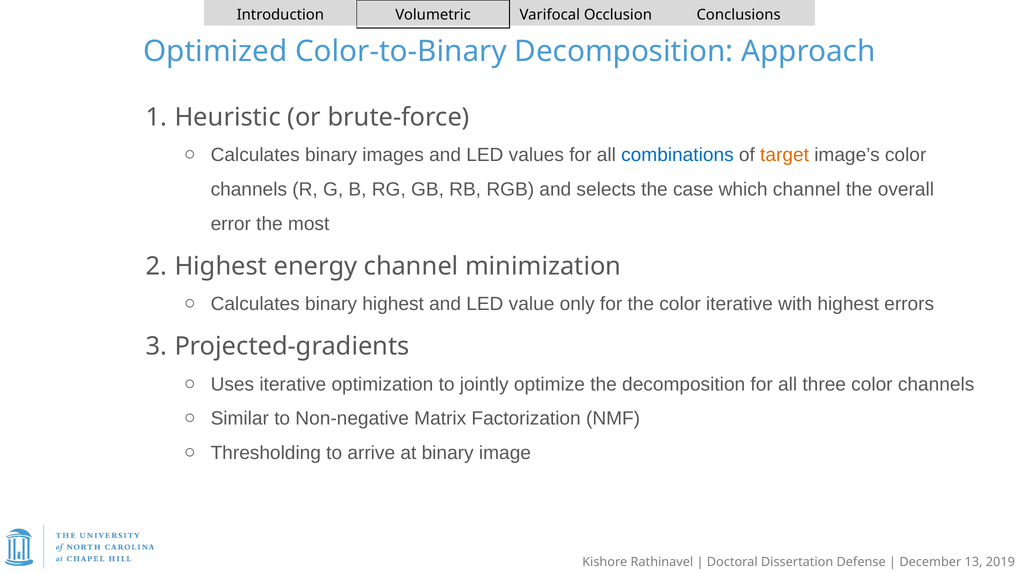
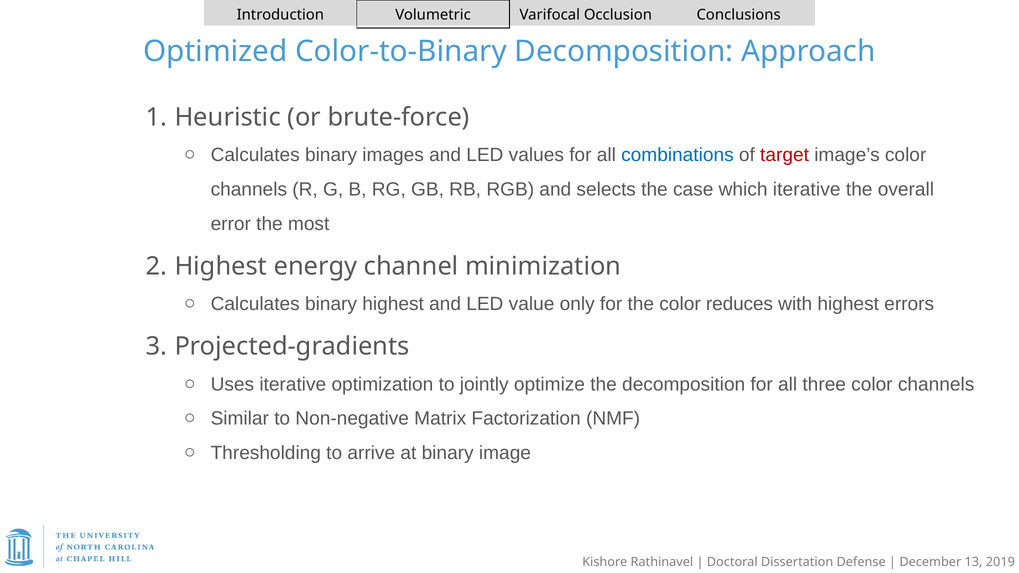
target colour: orange -> red
which channel: channel -> iterative
color iterative: iterative -> reduces
